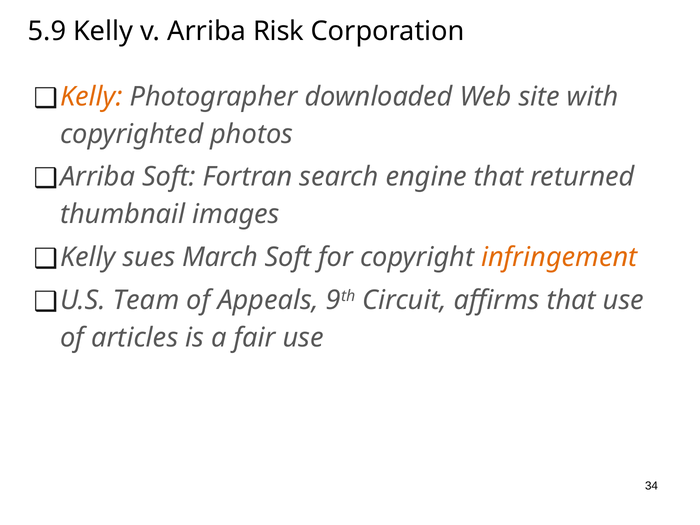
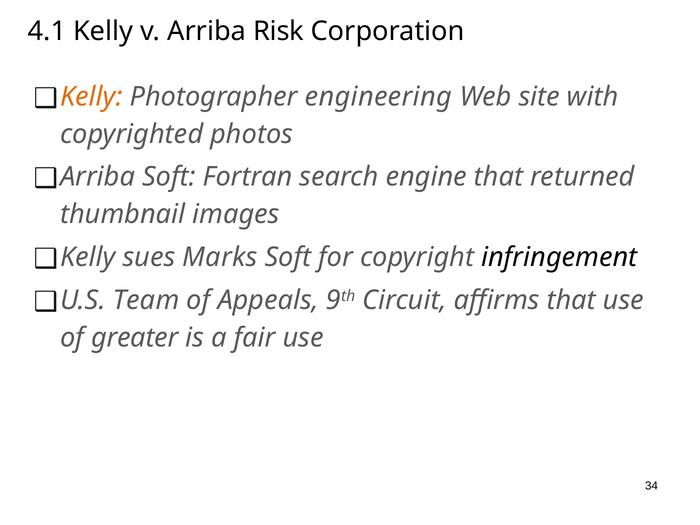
5.9: 5.9 -> 4.1
downloaded: downloaded -> engineering
March: March -> Marks
infringement colour: orange -> black
articles: articles -> greater
